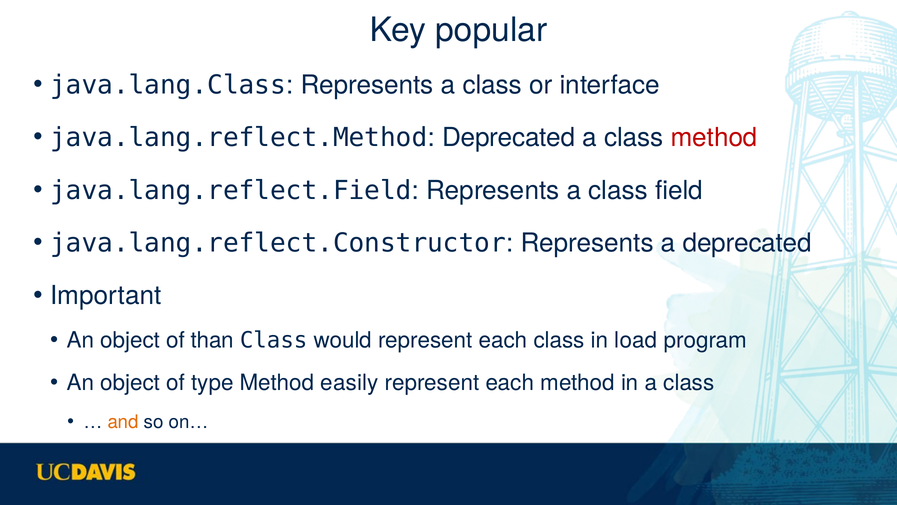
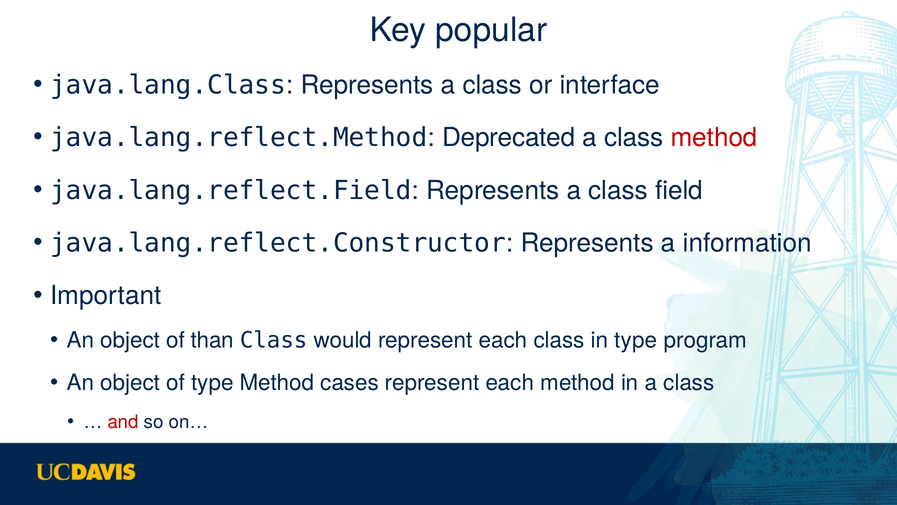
a deprecated: deprecated -> information
in load: load -> type
easily: easily -> cases
and colour: orange -> red
